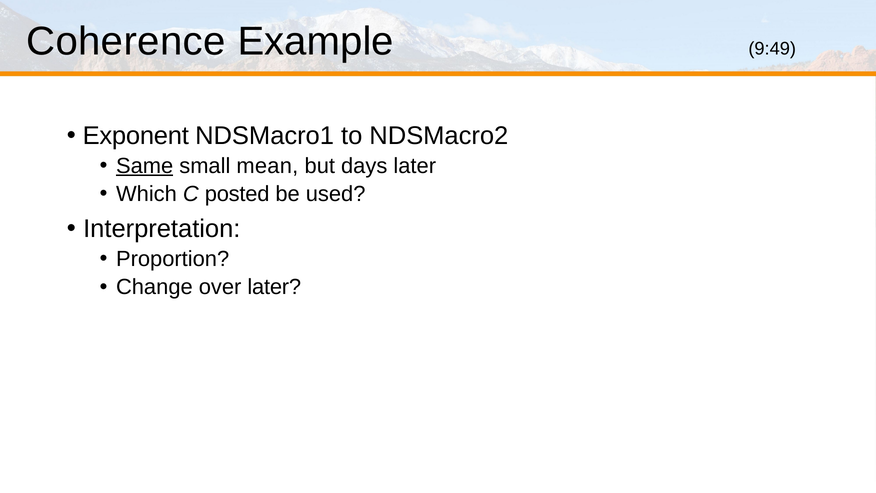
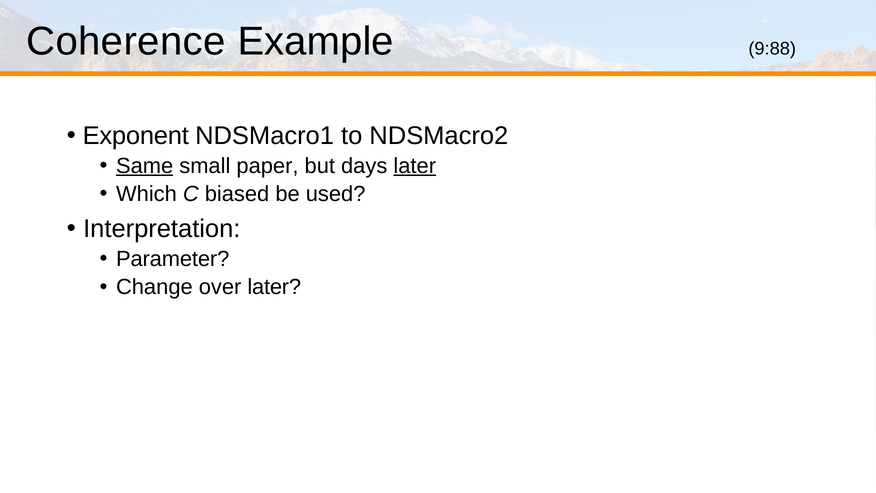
9:49: 9:49 -> 9:88
mean: mean -> paper
later at (415, 166) underline: none -> present
posted: posted -> biased
Proportion: Proportion -> Parameter
